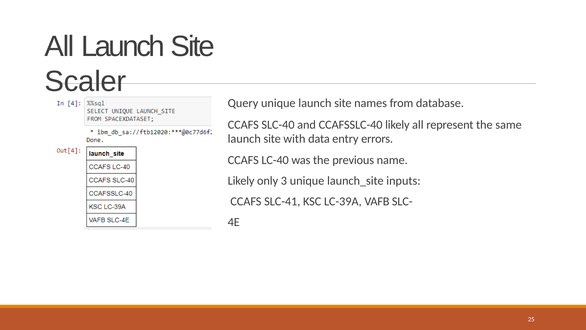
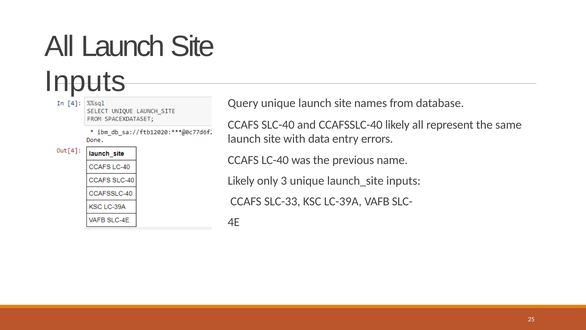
Scaler at (86, 82): Scaler -> Inputs
SLC-41: SLC-41 -> SLC-33
